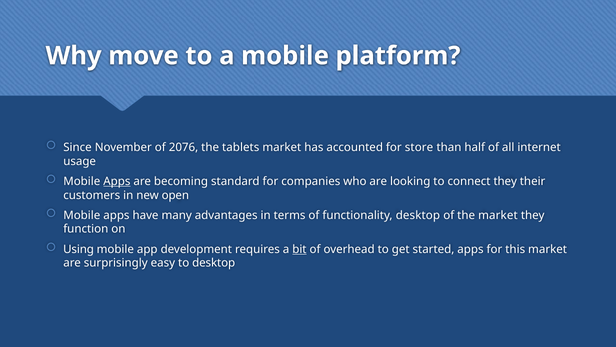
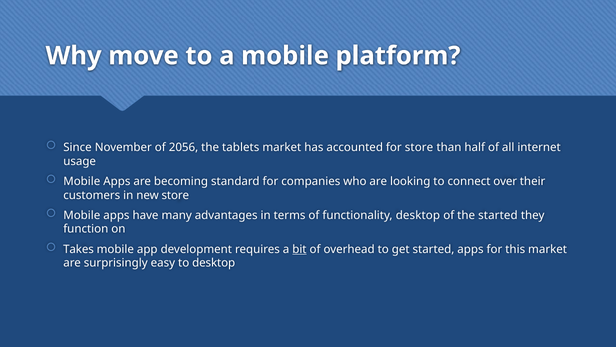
2076: 2076 -> 2056
Apps at (117, 181) underline: present -> none
connect they: they -> over
new open: open -> store
the market: market -> started
Using: Using -> Takes
